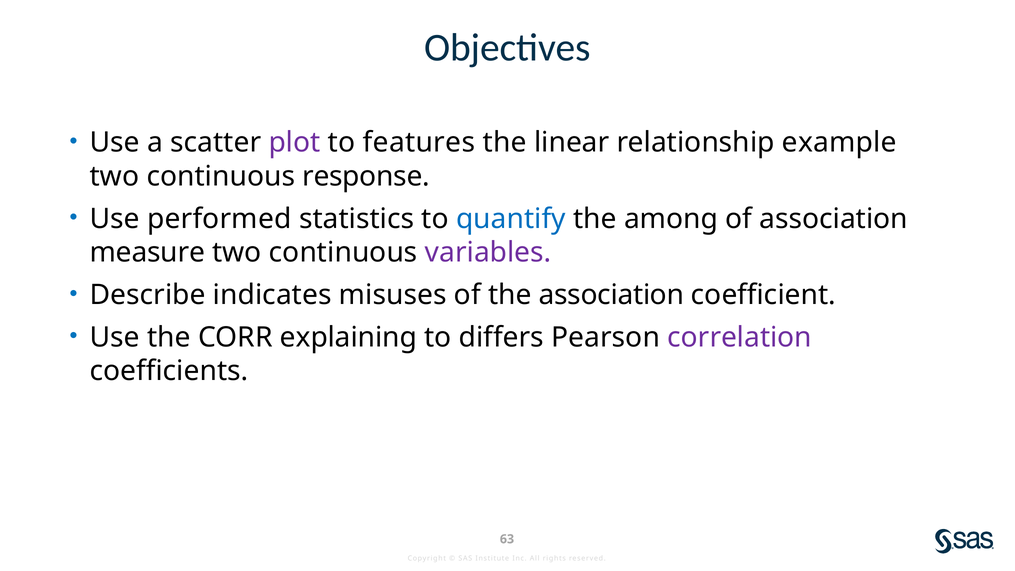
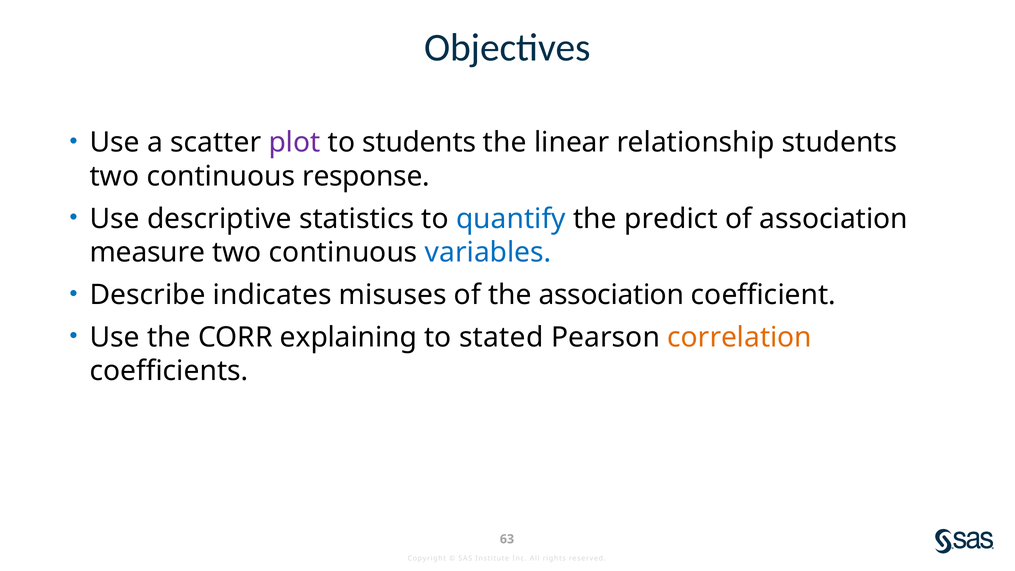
to features: features -> students
relationship example: example -> students
performed: performed -> descriptive
among: among -> predict
variables colour: purple -> blue
differs: differs -> stated
correlation colour: purple -> orange
